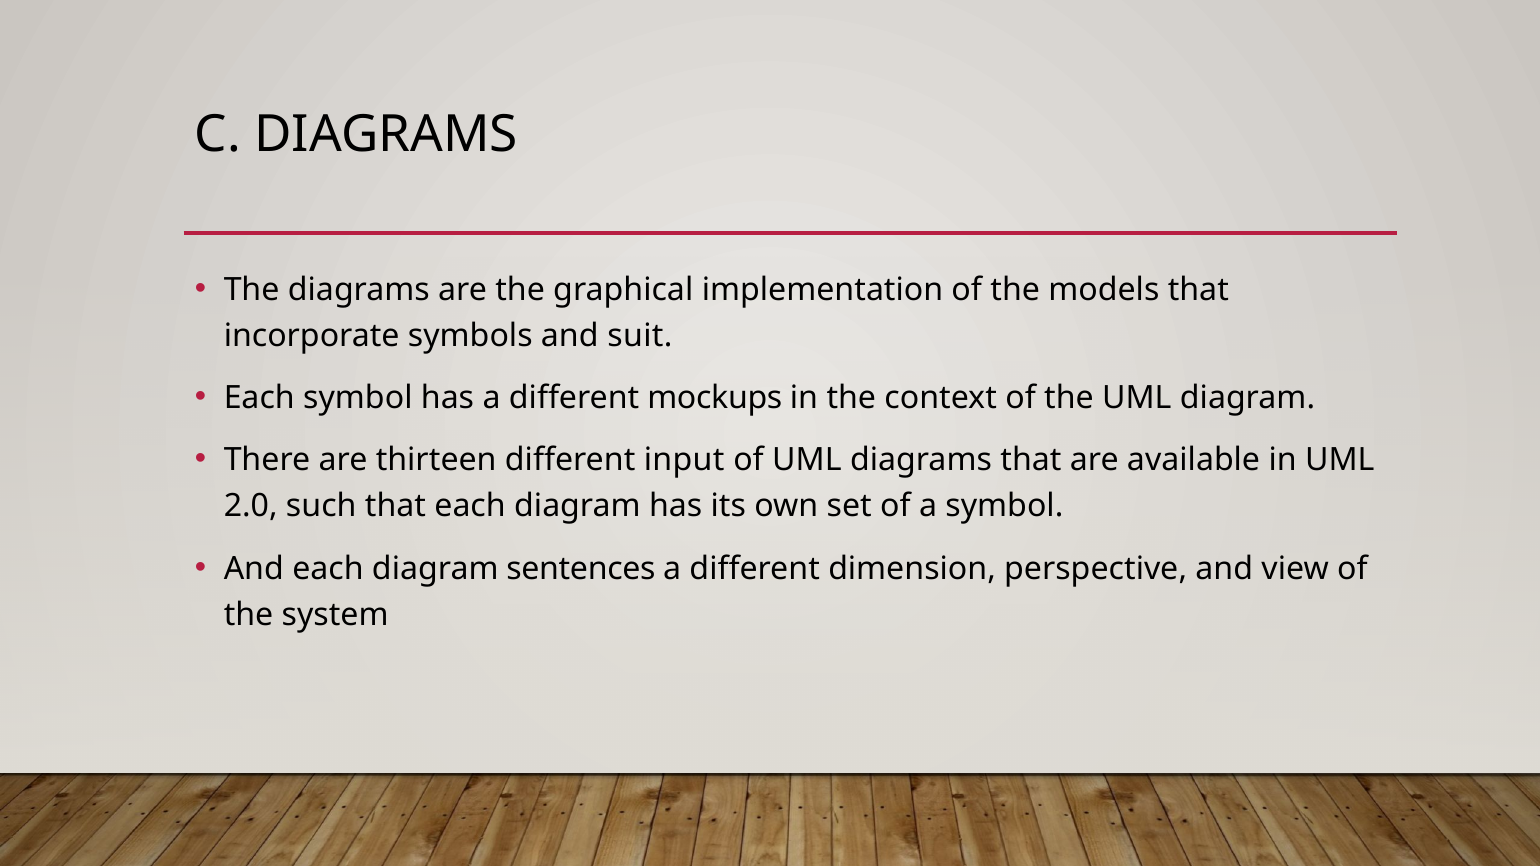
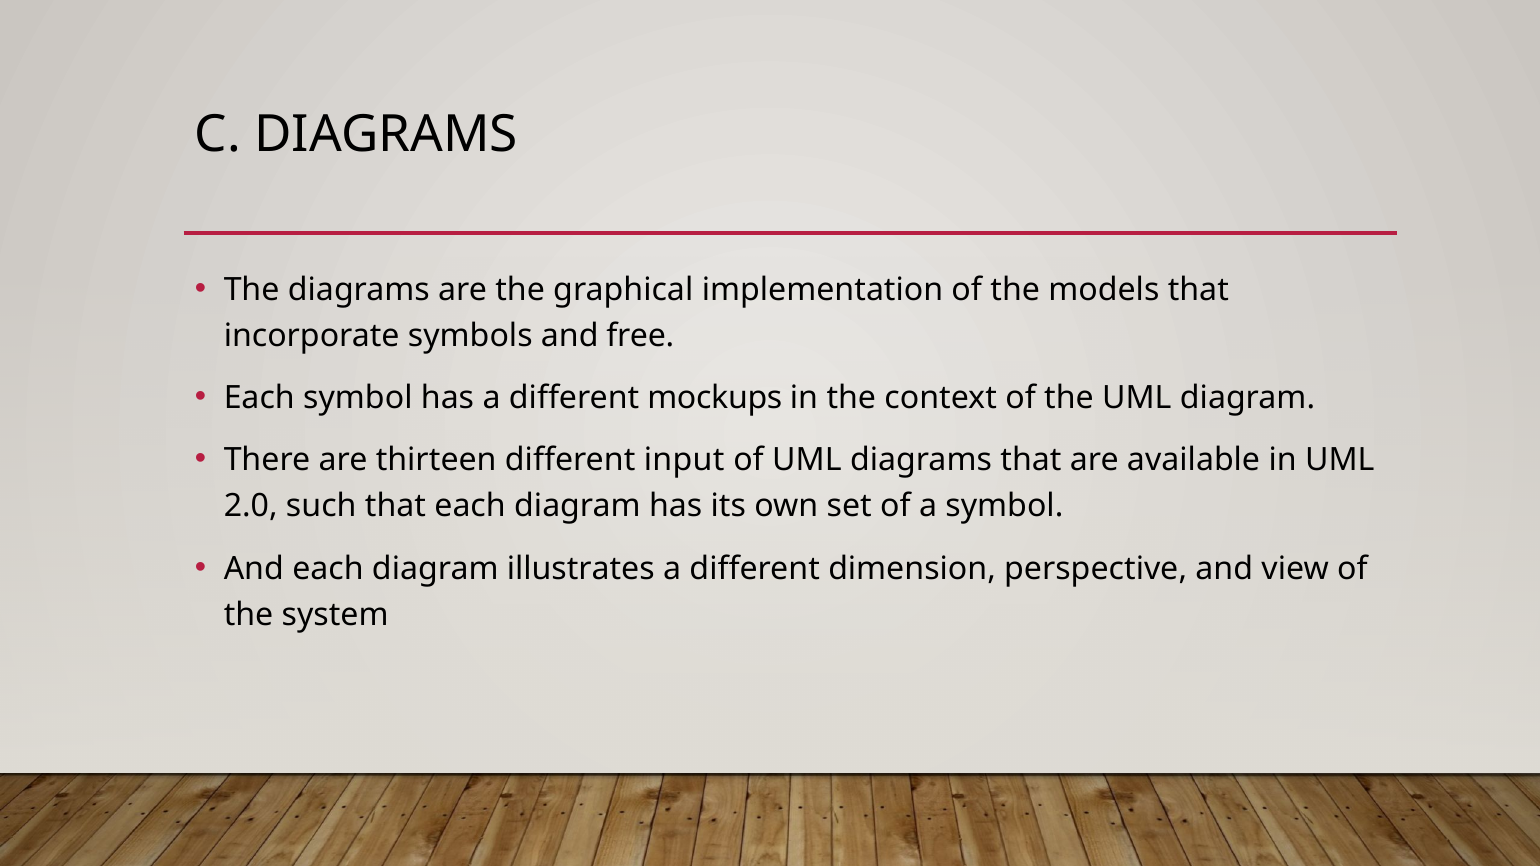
suit: suit -> free
sentences: sentences -> illustrates
